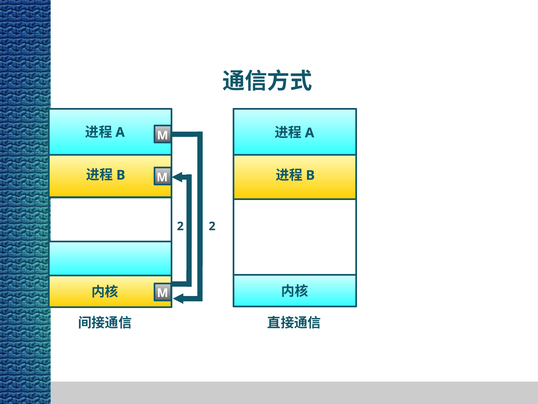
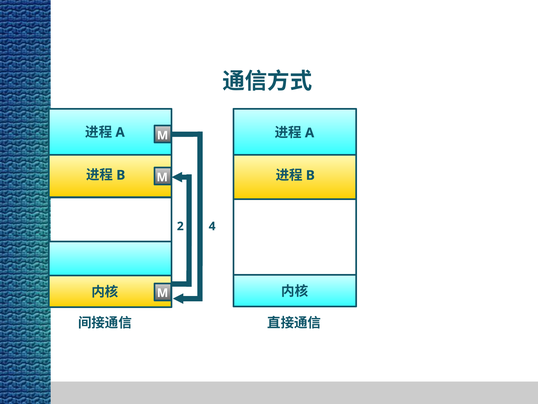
2 2: 2 -> 4
